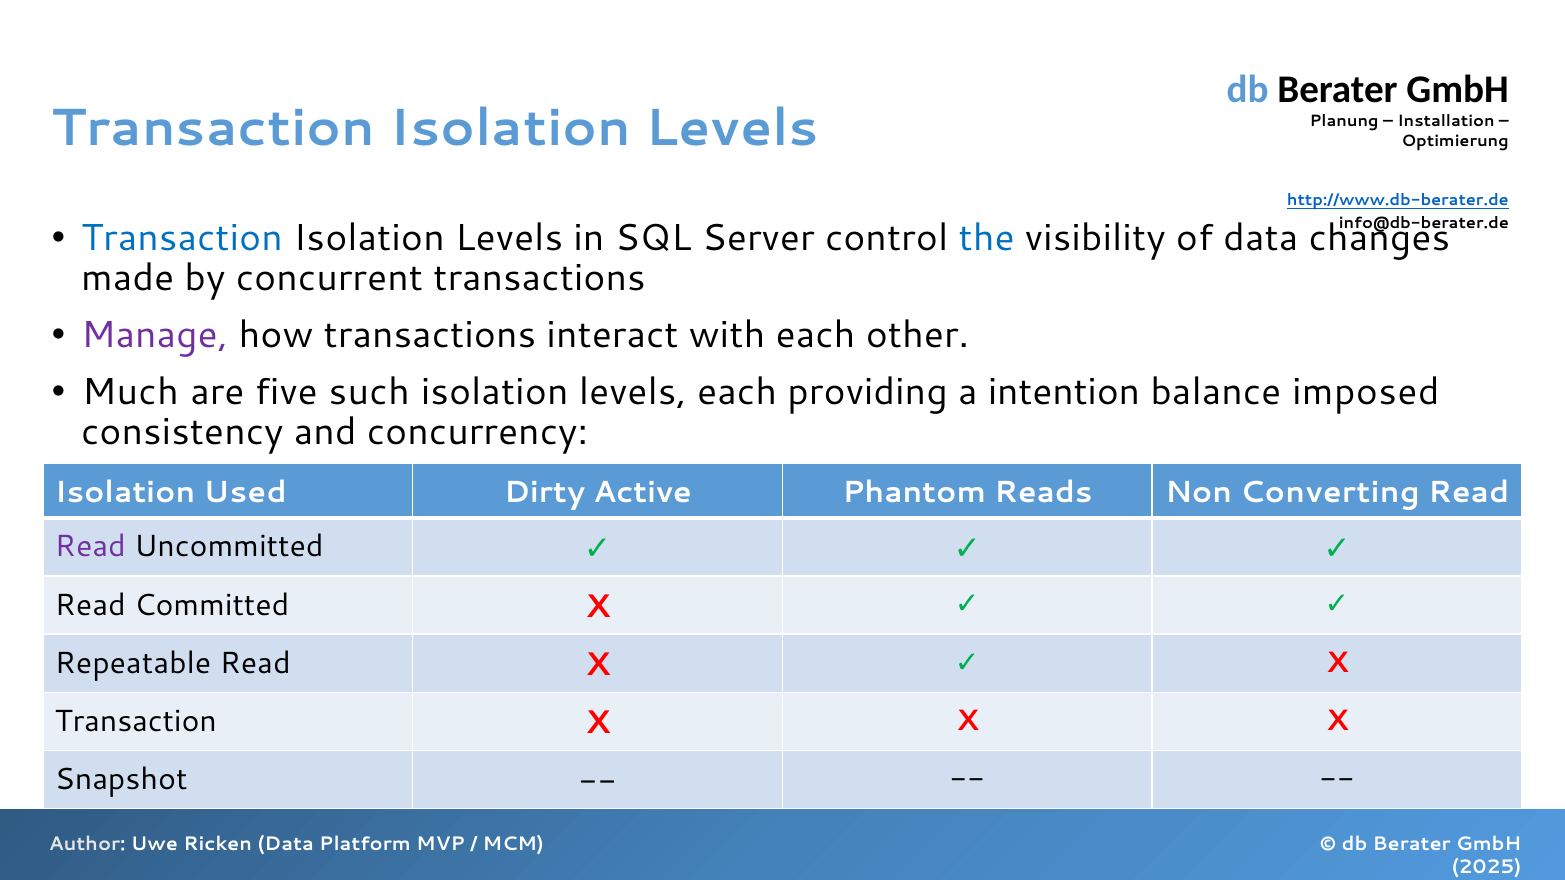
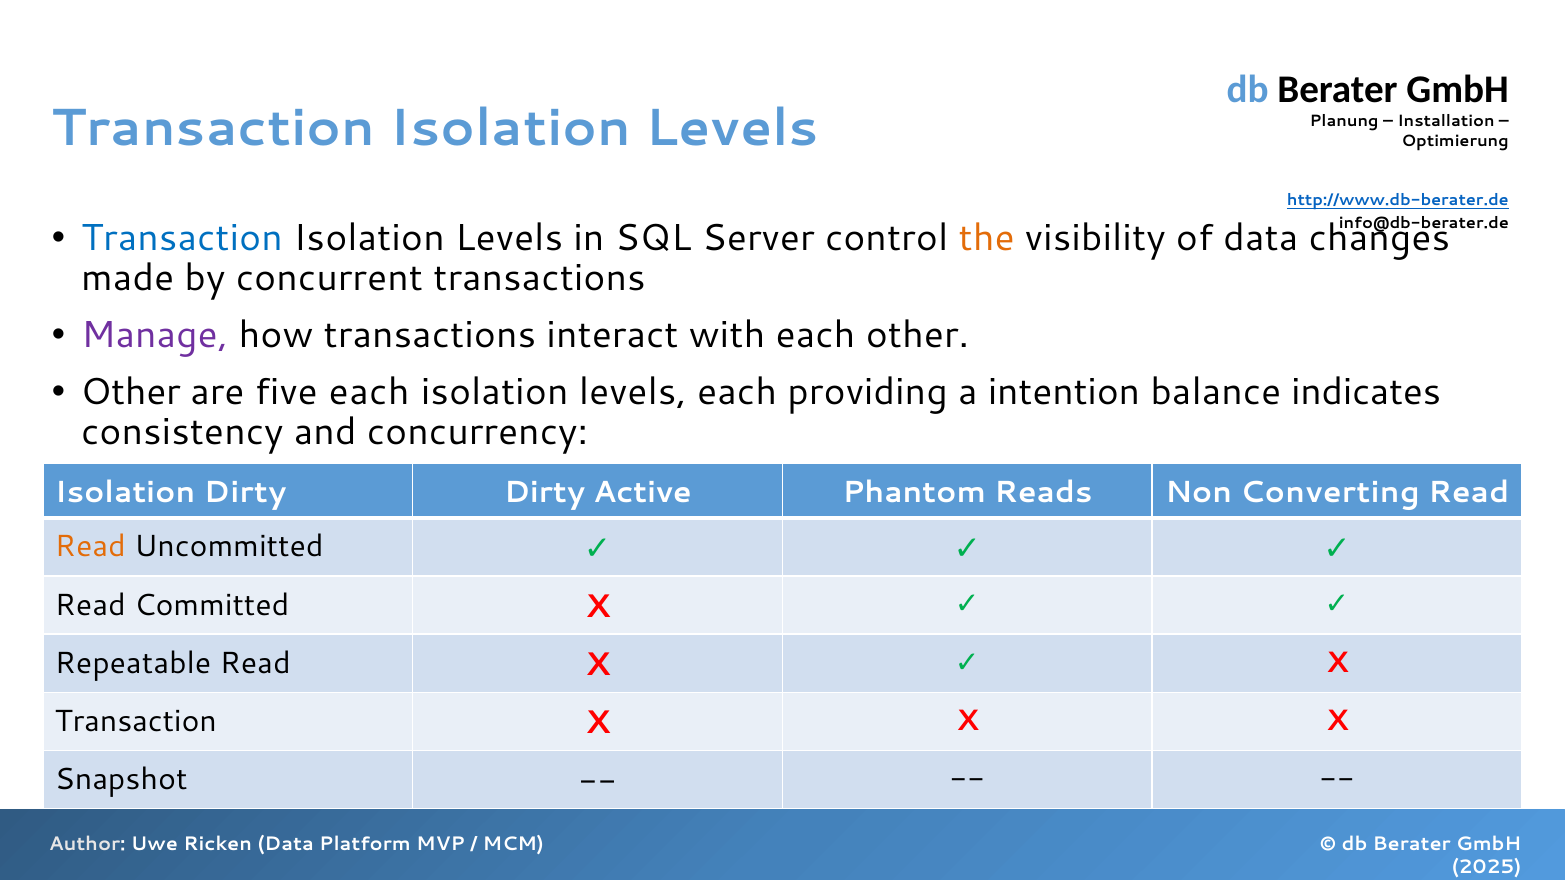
the colour: blue -> orange
Much at (130, 392): Much -> Other
five such: such -> each
imposed: imposed -> indicates
Isolation Used: Used -> Dirty
Read at (90, 547) colour: purple -> orange
